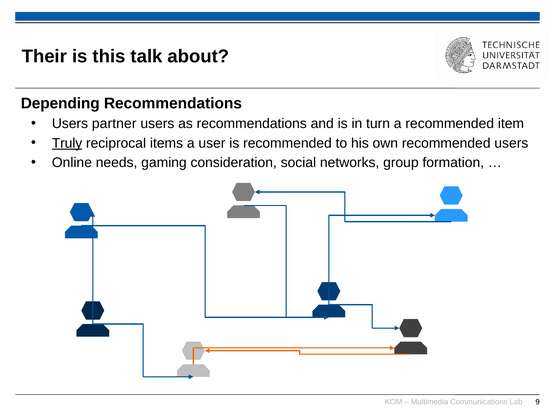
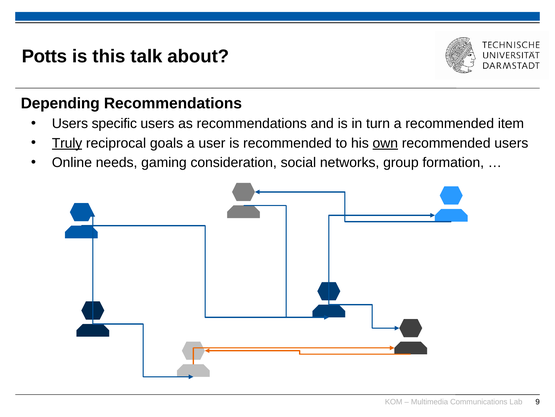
Their: Their -> Potts
partner: partner -> specific
items: items -> goals
own underline: none -> present
